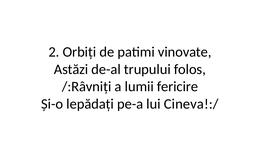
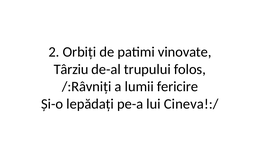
Astăzi: Astăzi -> Târziu
